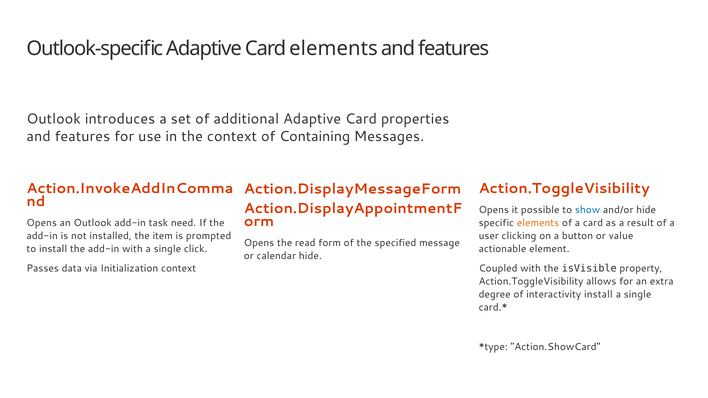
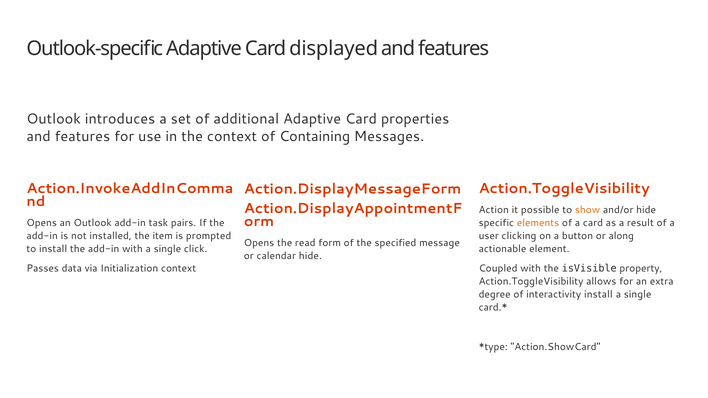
Card elements: elements -> displayed
Opens at (494, 210): Opens -> Action
show colour: blue -> orange
need: need -> pairs
value: value -> along
